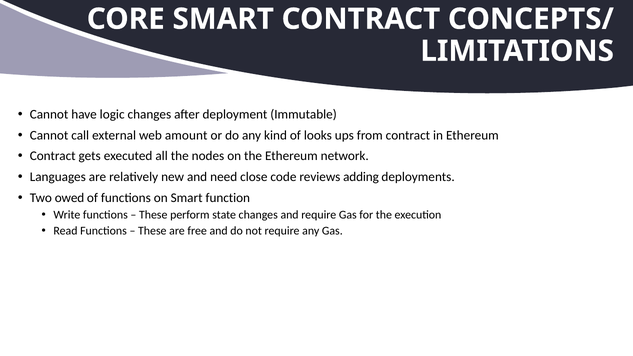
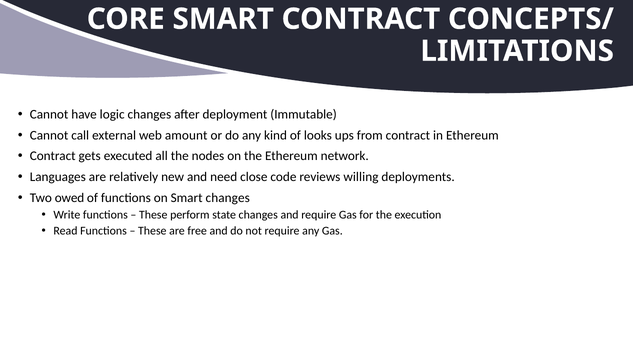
adding: adding -> willing
Smart function: function -> changes
